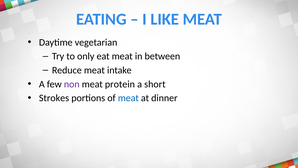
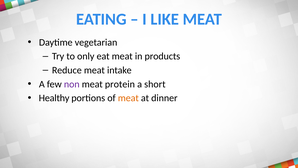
between: between -> products
Strokes: Strokes -> Healthy
meat at (128, 98) colour: blue -> orange
